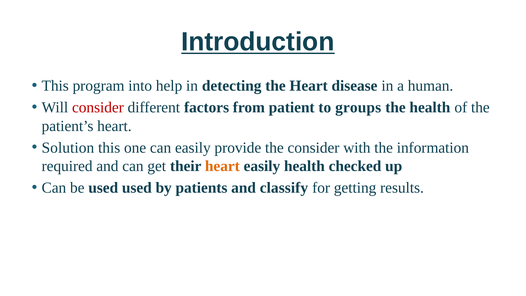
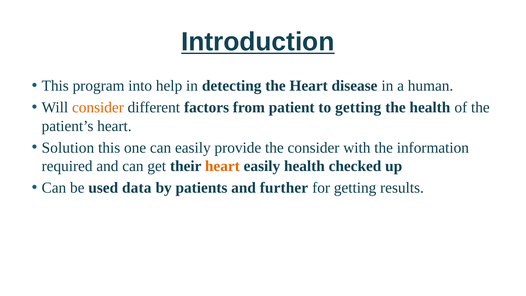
consider at (98, 107) colour: red -> orange
to groups: groups -> getting
used used: used -> data
classify: classify -> further
